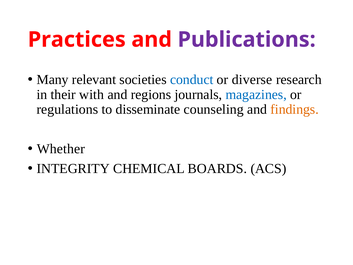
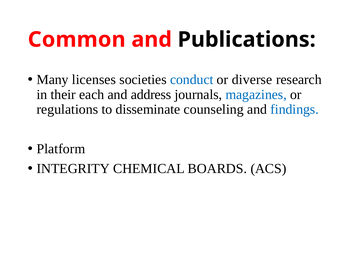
Practices: Practices -> Common
Publications colour: purple -> black
relevant: relevant -> licenses
with: with -> each
regions: regions -> address
findings colour: orange -> blue
Whether: Whether -> Platform
